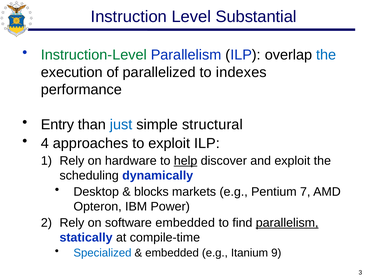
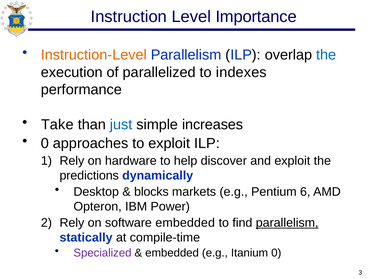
Substantial: Substantial -> Importance
Instruction-Level colour: green -> orange
Entry: Entry -> Take
structural: structural -> increases
4 at (45, 143): 4 -> 0
help underline: present -> none
scheduling: scheduling -> predictions
7: 7 -> 6
Specialized colour: blue -> purple
Itanium 9: 9 -> 0
